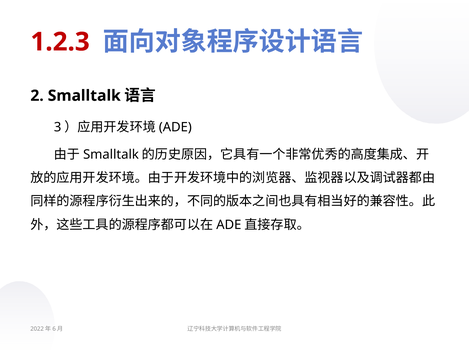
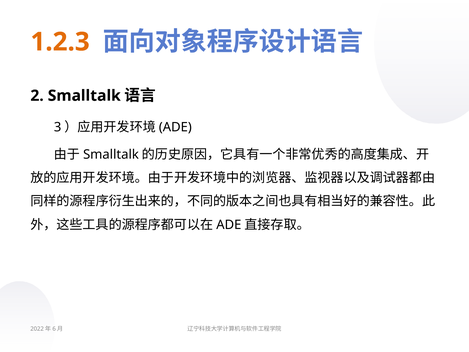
1.2.3 colour: red -> orange
